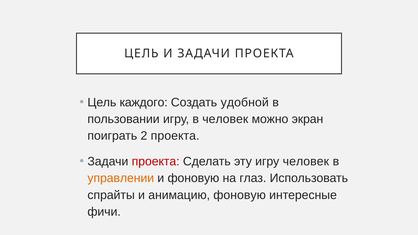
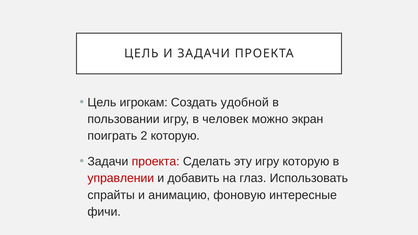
каждого: каждого -> игрокам
2 проекта: проекта -> которую
игру человек: человек -> которую
управлении colour: orange -> red
и фоновую: фоновую -> добавить
